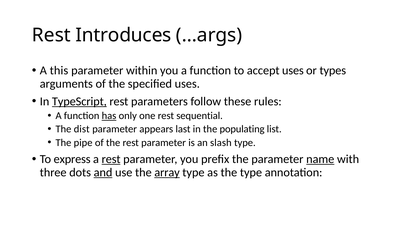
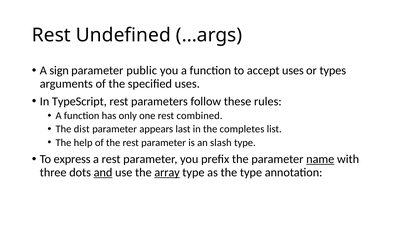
Introduces: Introduces -> Undefined
this: this -> sign
within: within -> public
TypeScript underline: present -> none
has underline: present -> none
sequential: sequential -> combined
populating: populating -> completes
pipe: pipe -> help
rest at (111, 160) underline: present -> none
